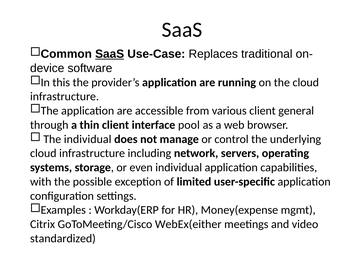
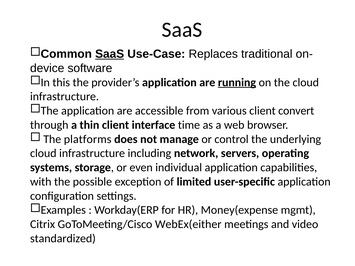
running underline: none -> present
general: general -> convert
pool: pool -> time
The individual: individual -> platforms
